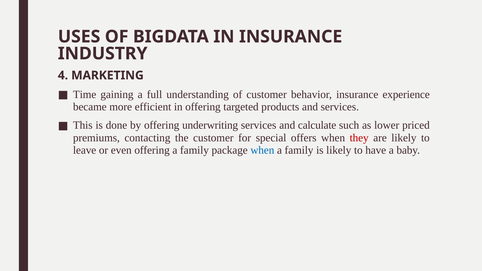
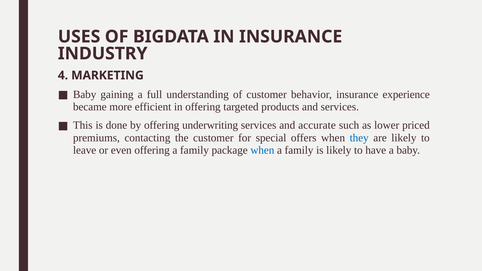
Time at (85, 94): Time -> Baby
calculate: calculate -> accurate
they colour: red -> blue
